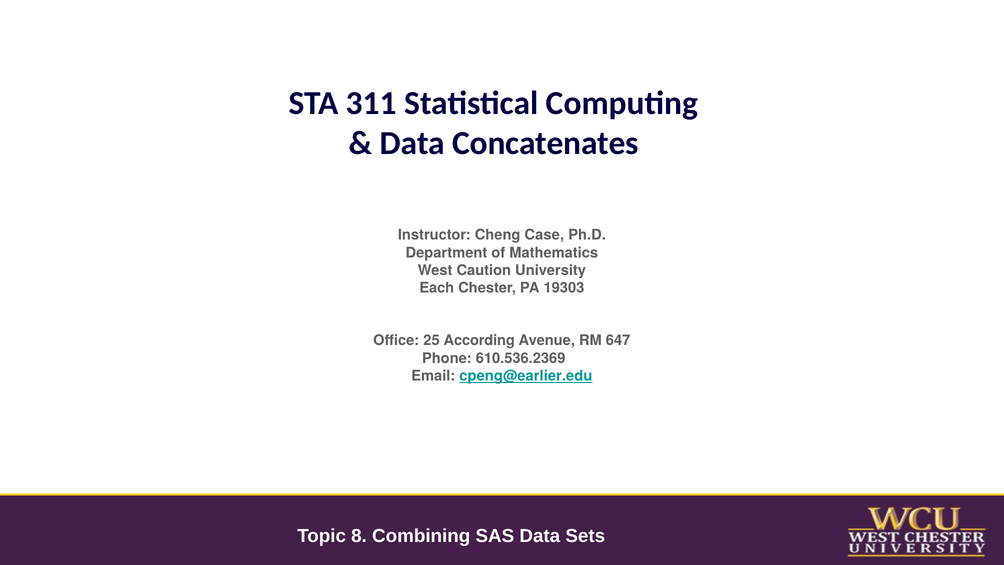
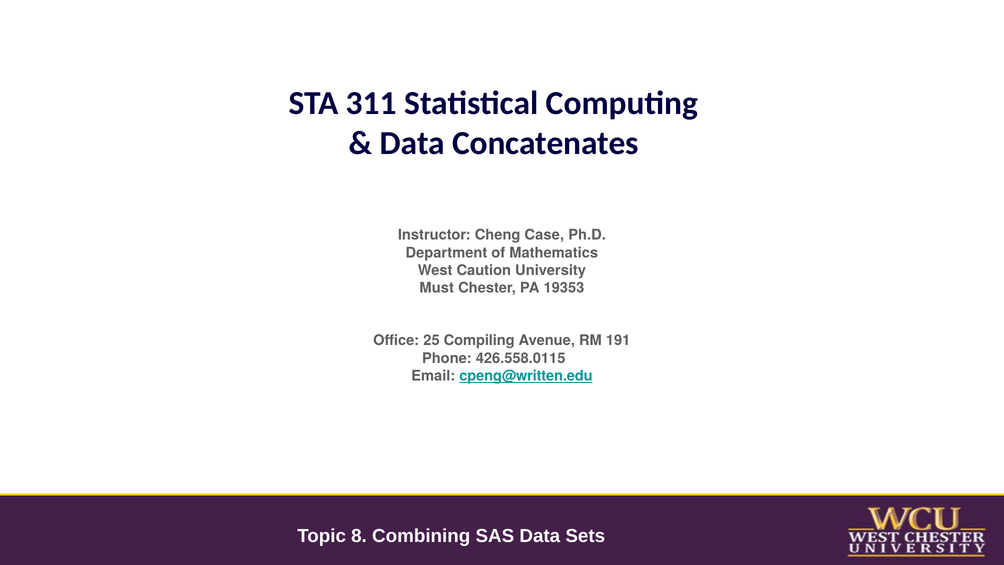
Each: Each -> Must
19303: 19303 -> 19353
According: According -> Compiling
647: 647 -> 191
610.536.2369: 610.536.2369 -> 426.558.0115
cpeng@earlier.edu: cpeng@earlier.edu -> cpeng@written.edu
